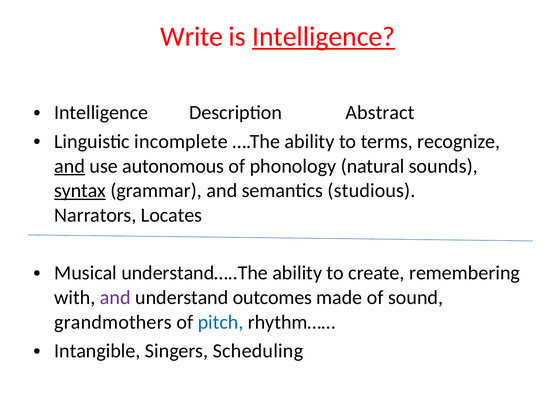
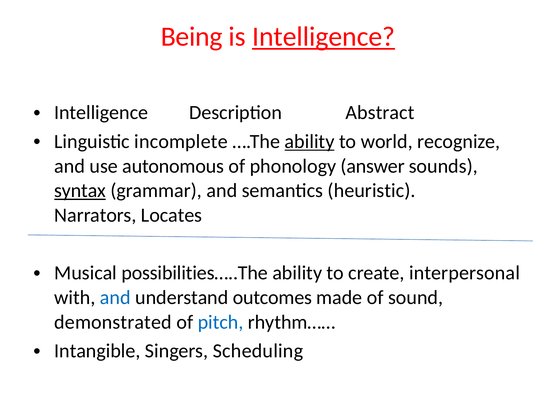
Write: Write -> Being
ability at (310, 142) underline: none -> present
terms: terms -> world
and at (70, 166) underline: present -> none
natural: natural -> answer
studious: studious -> heuristic
understand…..The: understand…..The -> possibilities…..The
remembering: remembering -> interpersonal
and at (115, 298) colour: purple -> blue
grandmothers: grandmothers -> demonstrated
